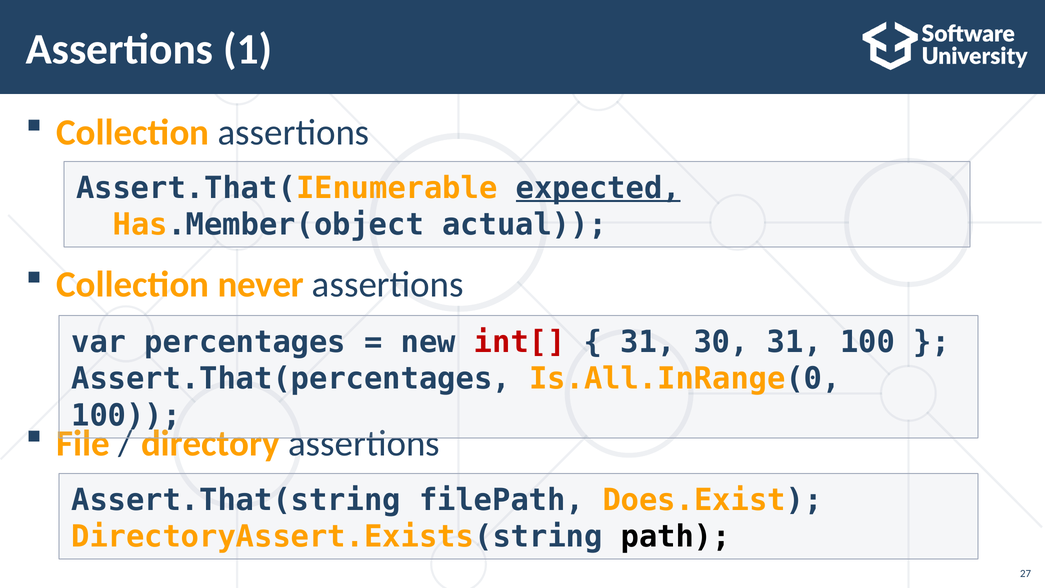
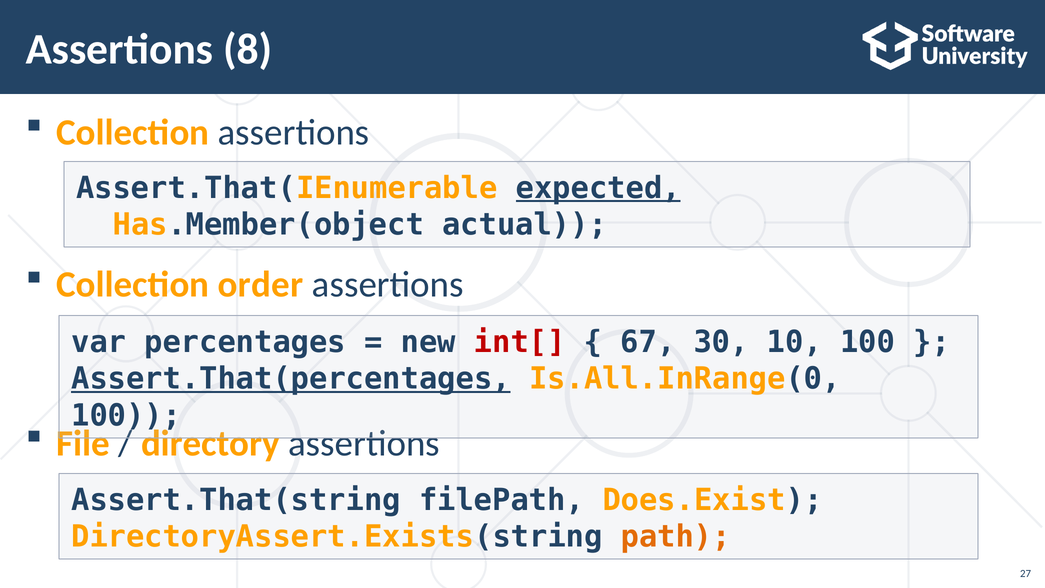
1: 1 -> 8
never: never -> order
31 at (648, 342): 31 -> 67
30 31: 31 -> 10
Assert.That(percentages underline: none -> present
path colour: black -> orange
